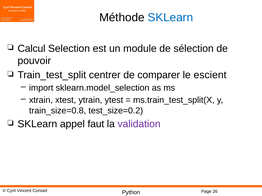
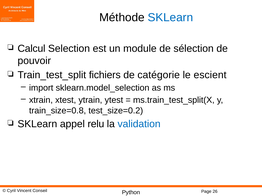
centrer: centrer -> fichiers
comparer: comparer -> catégorie
faut: faut -> relu
validation colour: purple -> blue
